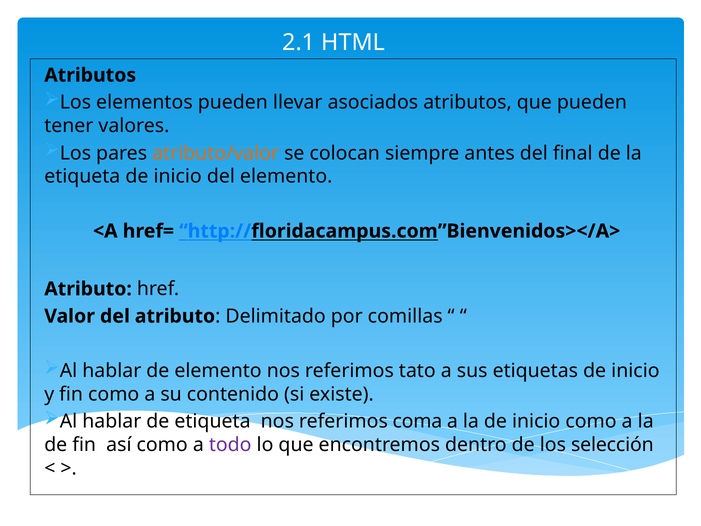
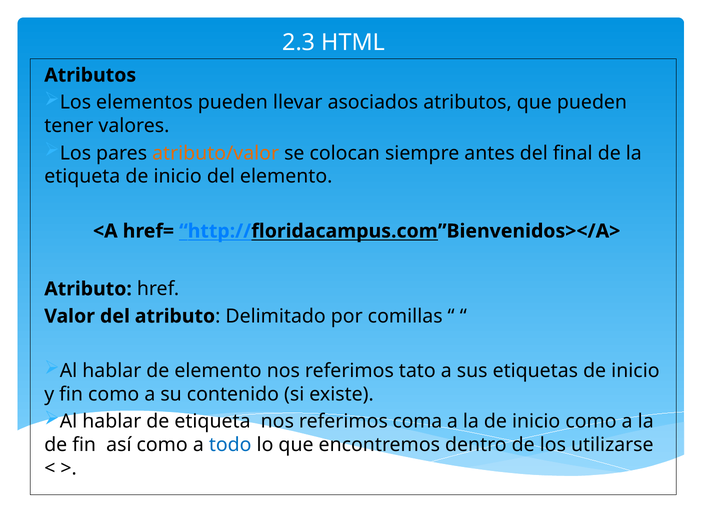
2.1: 2.1 -> 2.3
todo colour: purple -> blue
selección: selección -> utilizarse
